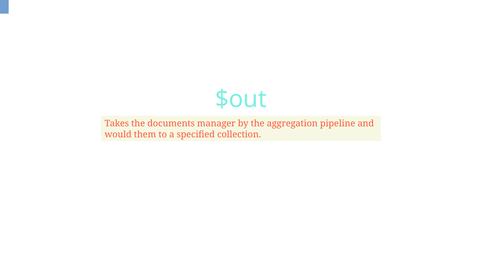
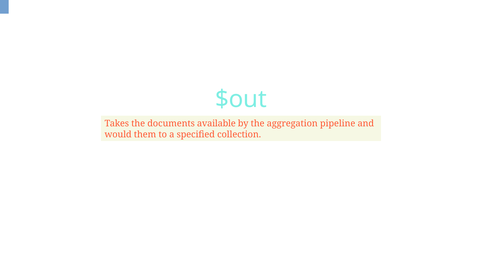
manager: manager -> available
